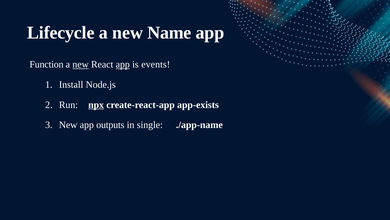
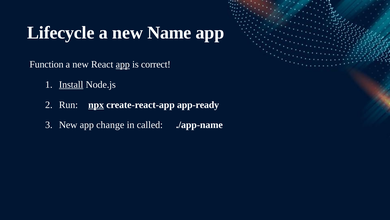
new at (81, 64) underline: present -> none
events: events -> correct
Install underline: none -> present
app-exists: app-exists -> app-ready
outputs: outputs -> change
single: single -> called
